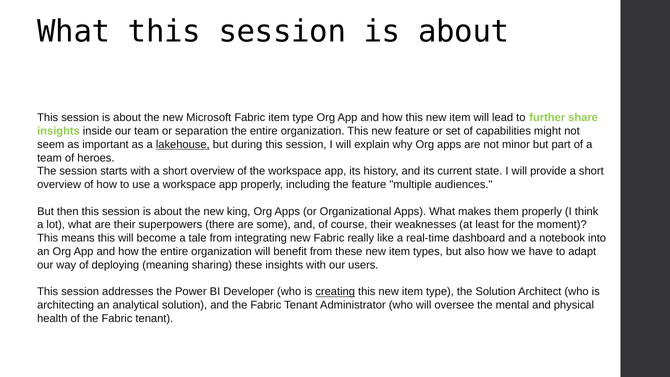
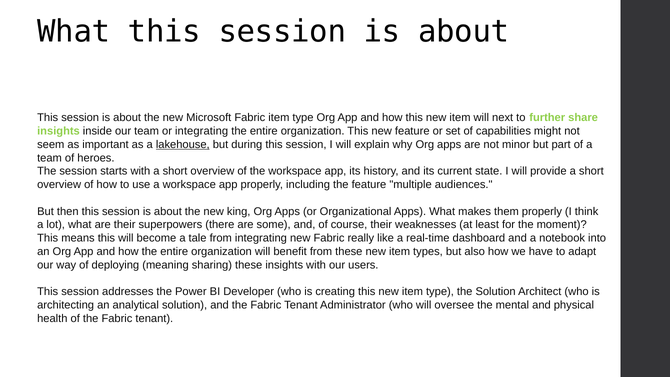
lead: lead -> next
or separation: separation -> integrating
creating underline: present -> none
